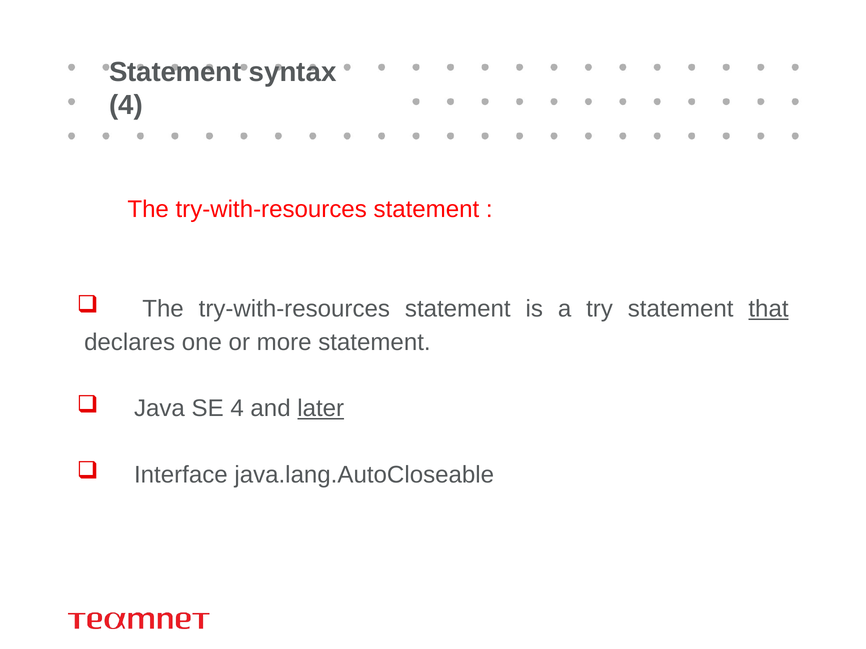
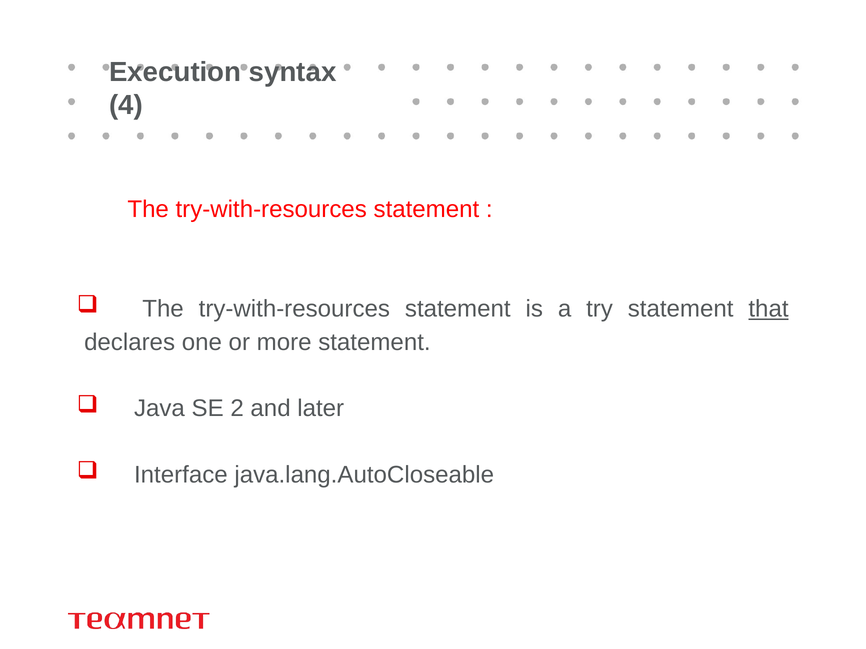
Statement at (175, 72): Statement -> Execution
SE 4: 4 -> 2
later underline: present -> none
